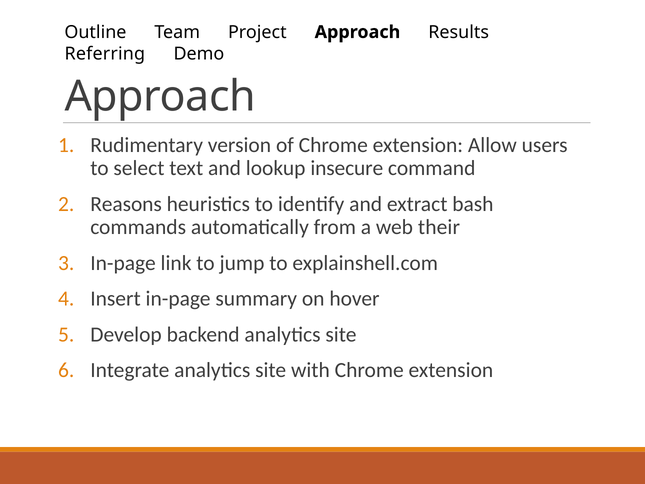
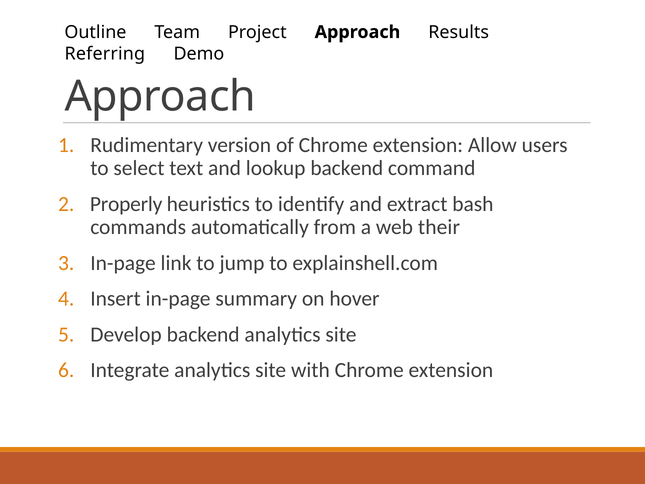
lookup insecure: insecure -> backend
Reasons: Reasons -> Properly
